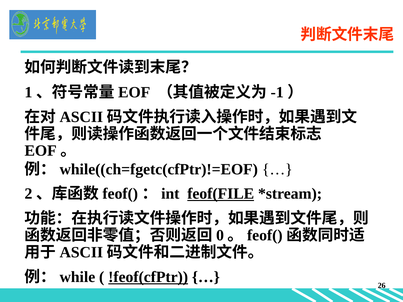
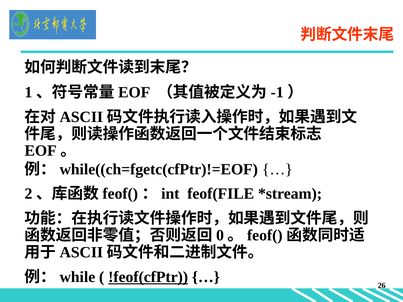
feof(FILE underline: present -> none
